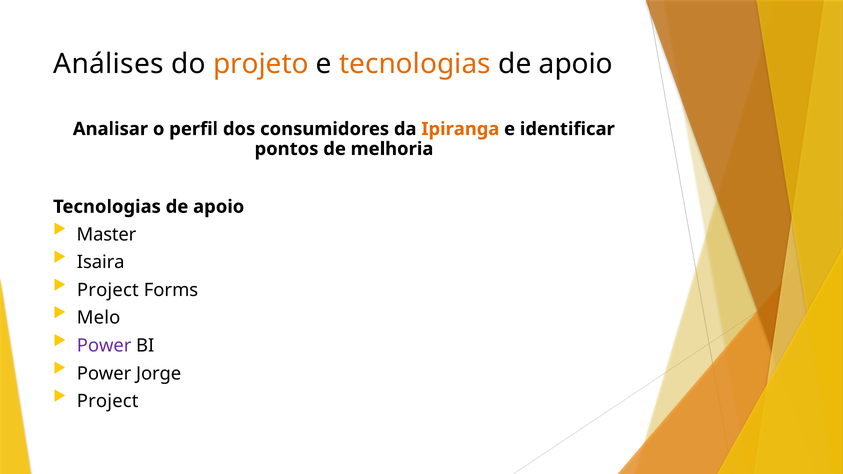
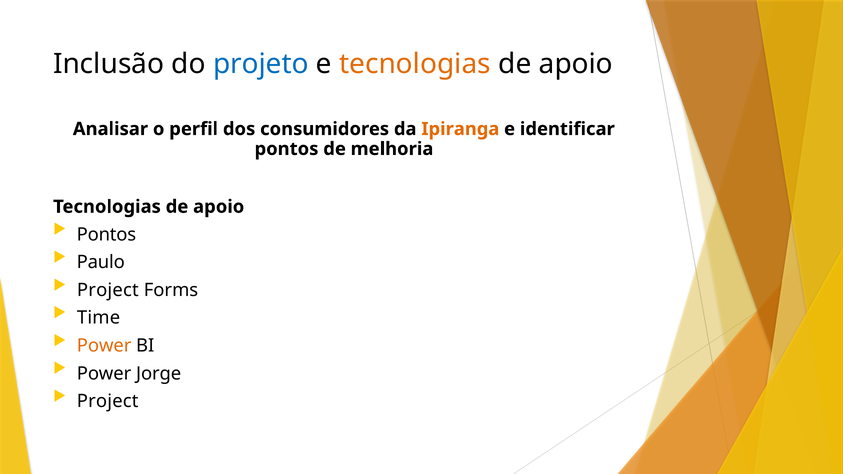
Análises: Análises -> Inclusão
projeto colour: orange -> blue
Master at (106, 235): Master -> Pontos
Isaira: Isaira -> Paulo
Melo: Melo -> Time
Power at (104, 346) colour: purple -> orange
